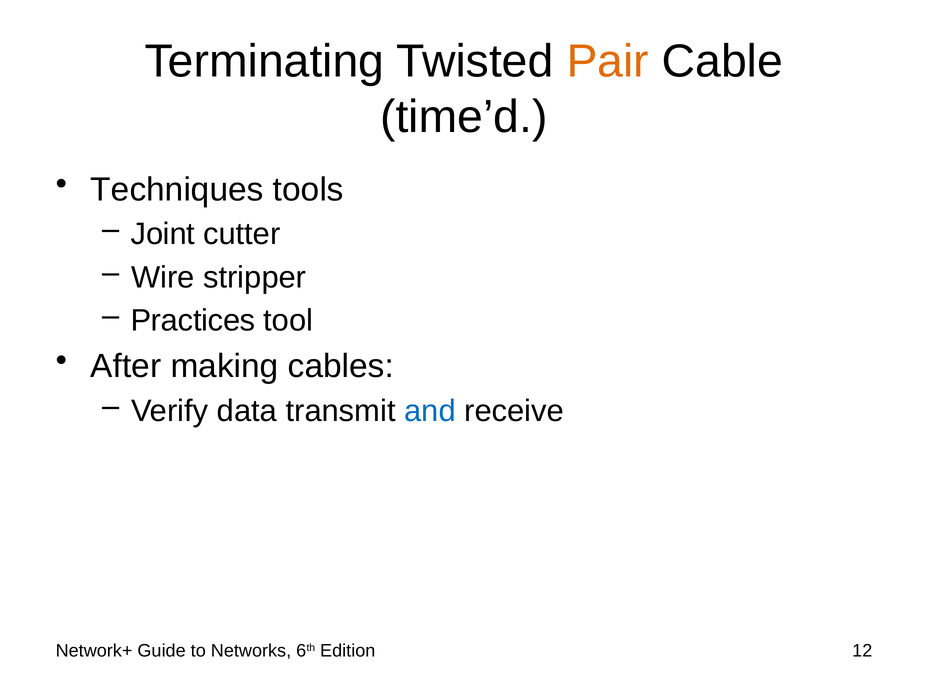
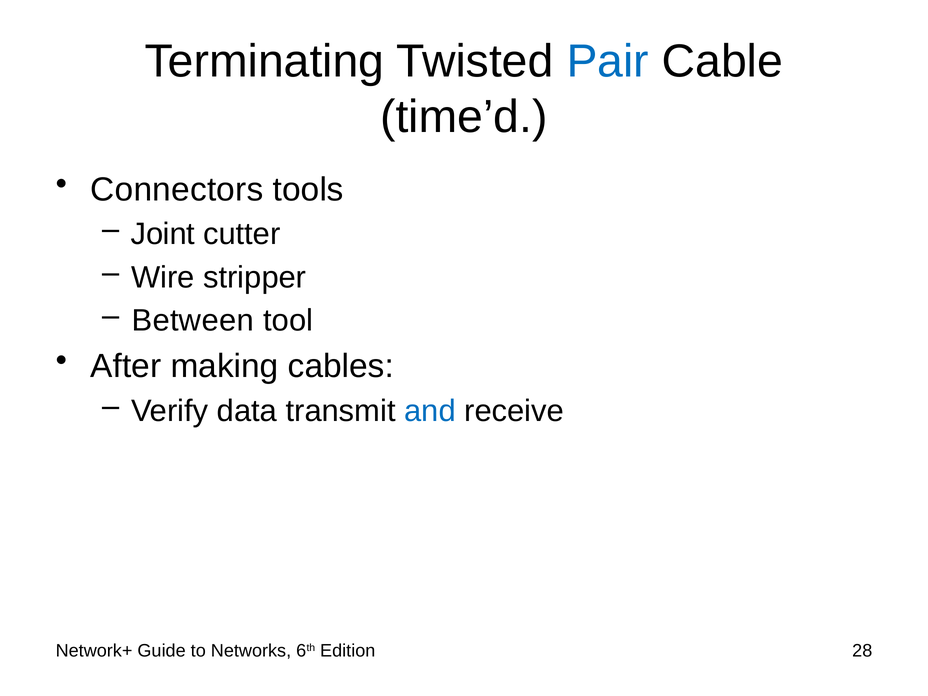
Pair colour: orange -> blue
Techniques: Techniques -> Connectors
Practices: Practices -> Between
12: 12 -> 28
